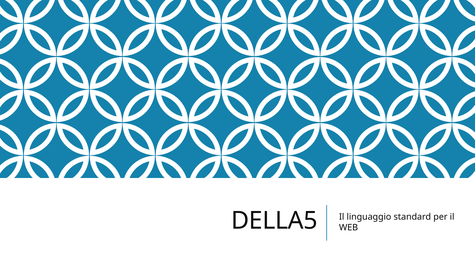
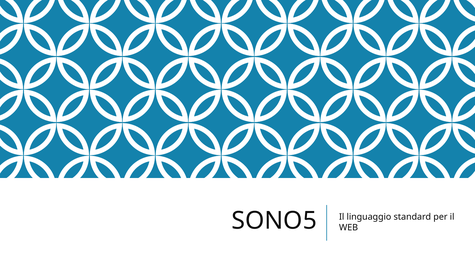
DELLA5: DELLA5 -> SONO5
